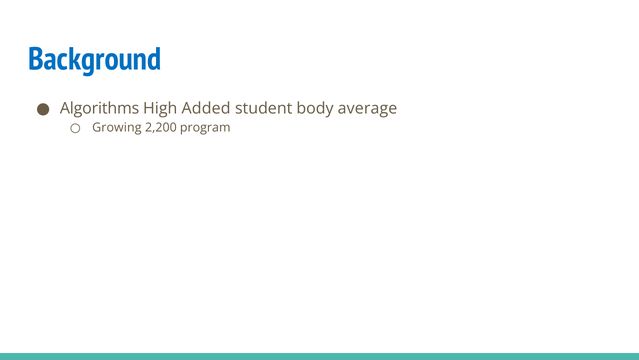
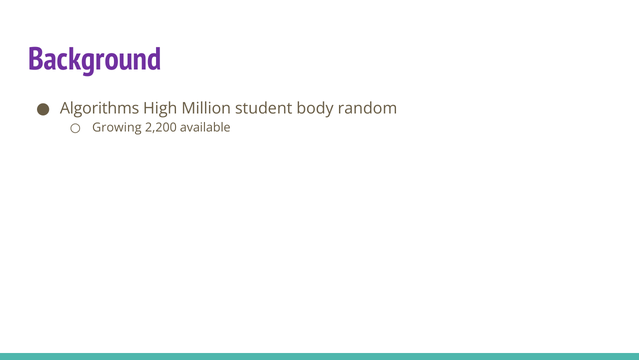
Background colour: blue -> purple
Added: Added -> Million
average: average -> random
program: program -> available
